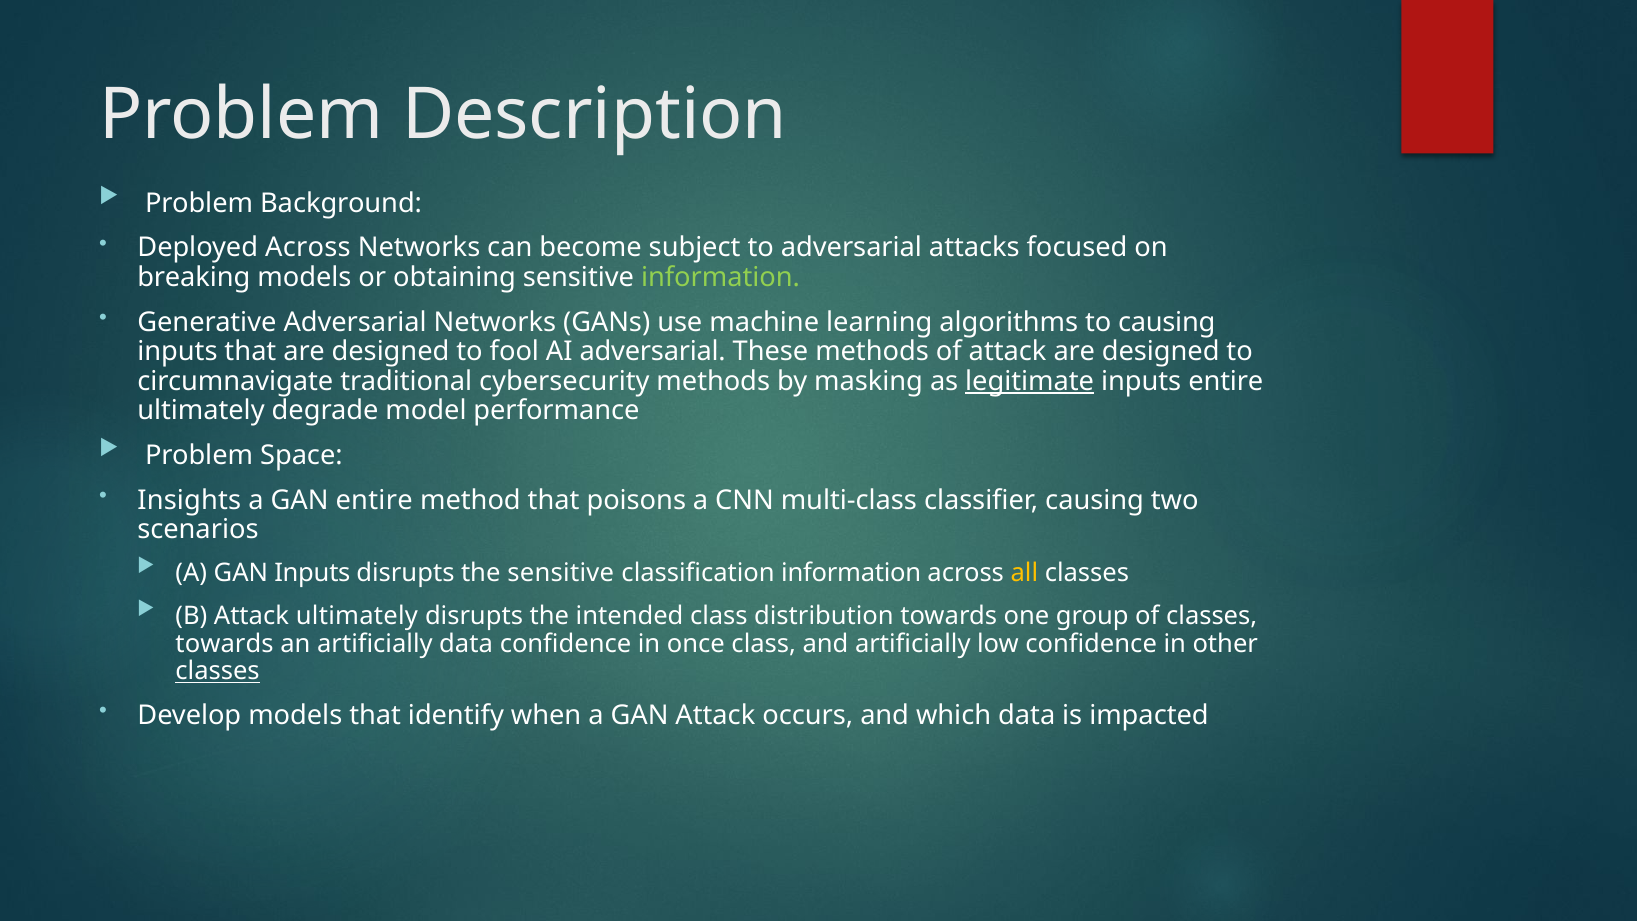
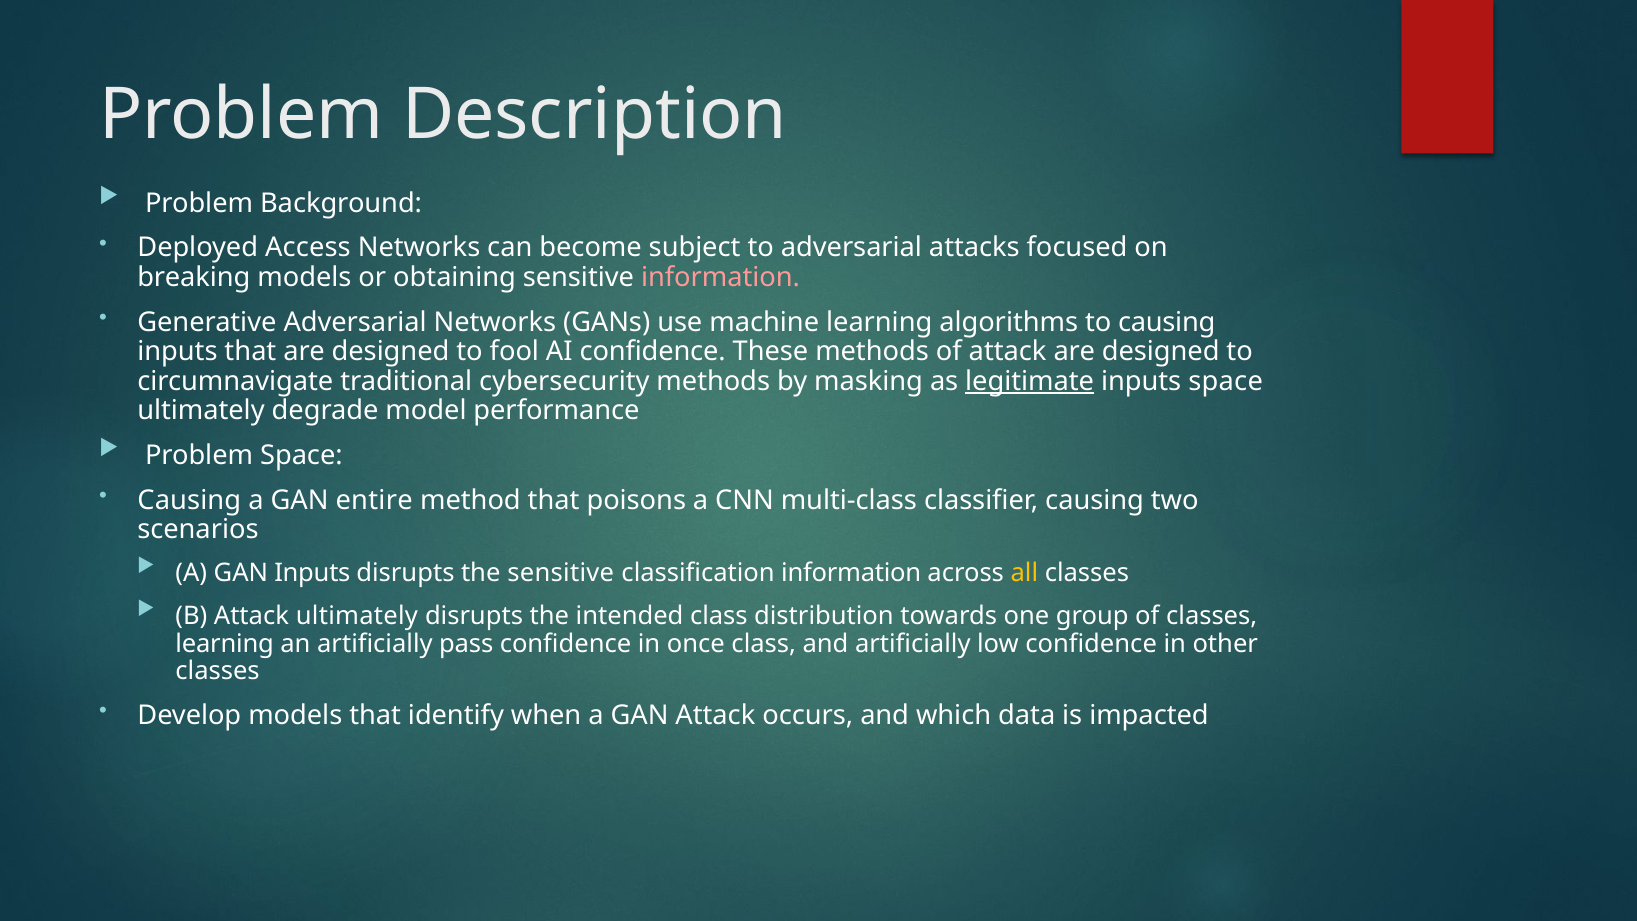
Deployed Across: Across -> Access
information at (720, 277) colour: light green -> pink
AI adversarial: adversarial -> confidence
inputs entire: entire -> space
Insights at (189, 500): Insights -> Causing
towards at (225, 644): towards -> learning
artificially data: data -> pass
classes at (218, 671) underline: present -> none
